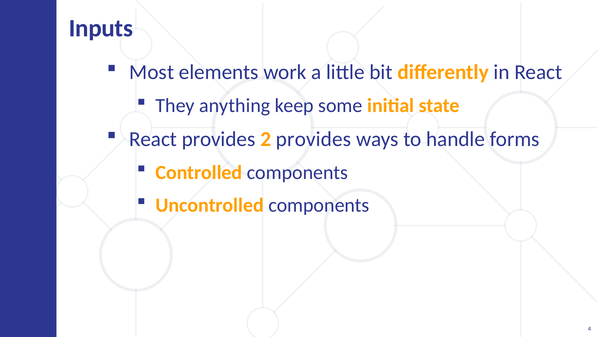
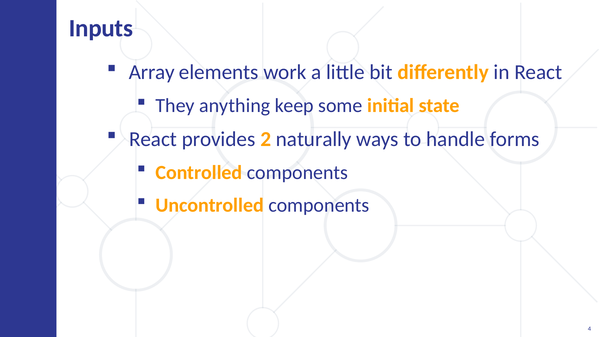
Most: Most -> Array
2 provides: provides -> naturally
